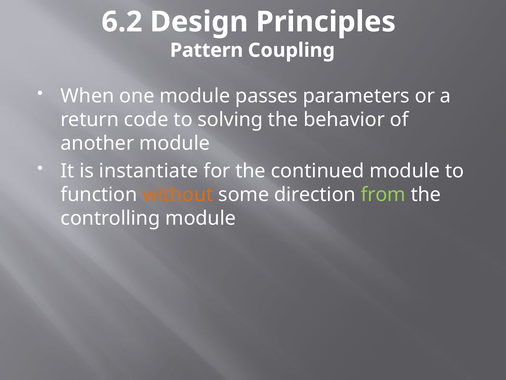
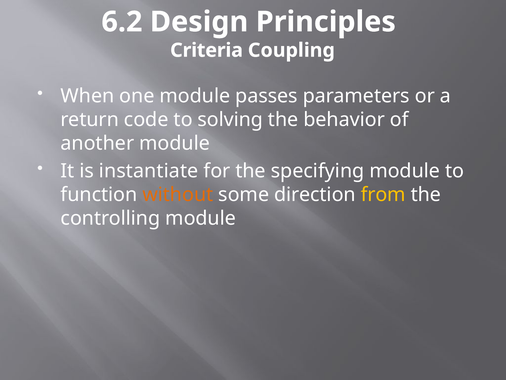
Pattern: Pattern -> Criteria
continued: continued -> specifying
from colour: light green -> yellow
